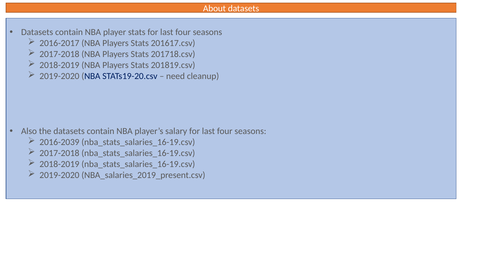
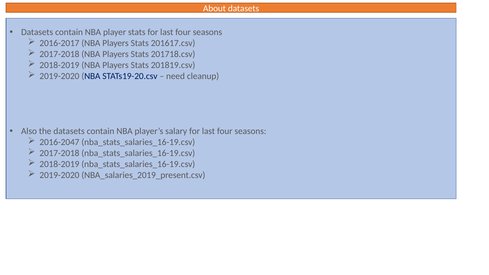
2016-2039: 2016-2039 -> 2016-2047
